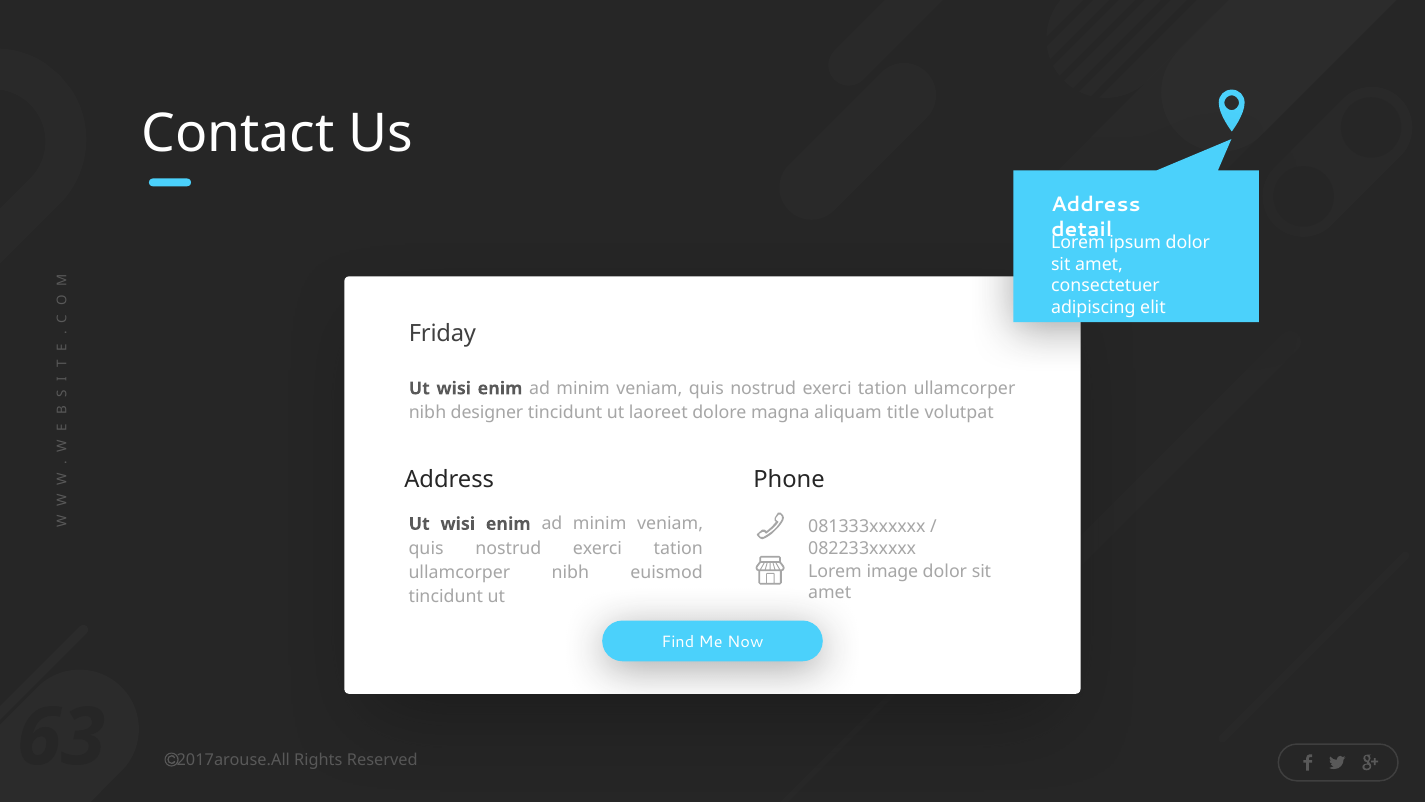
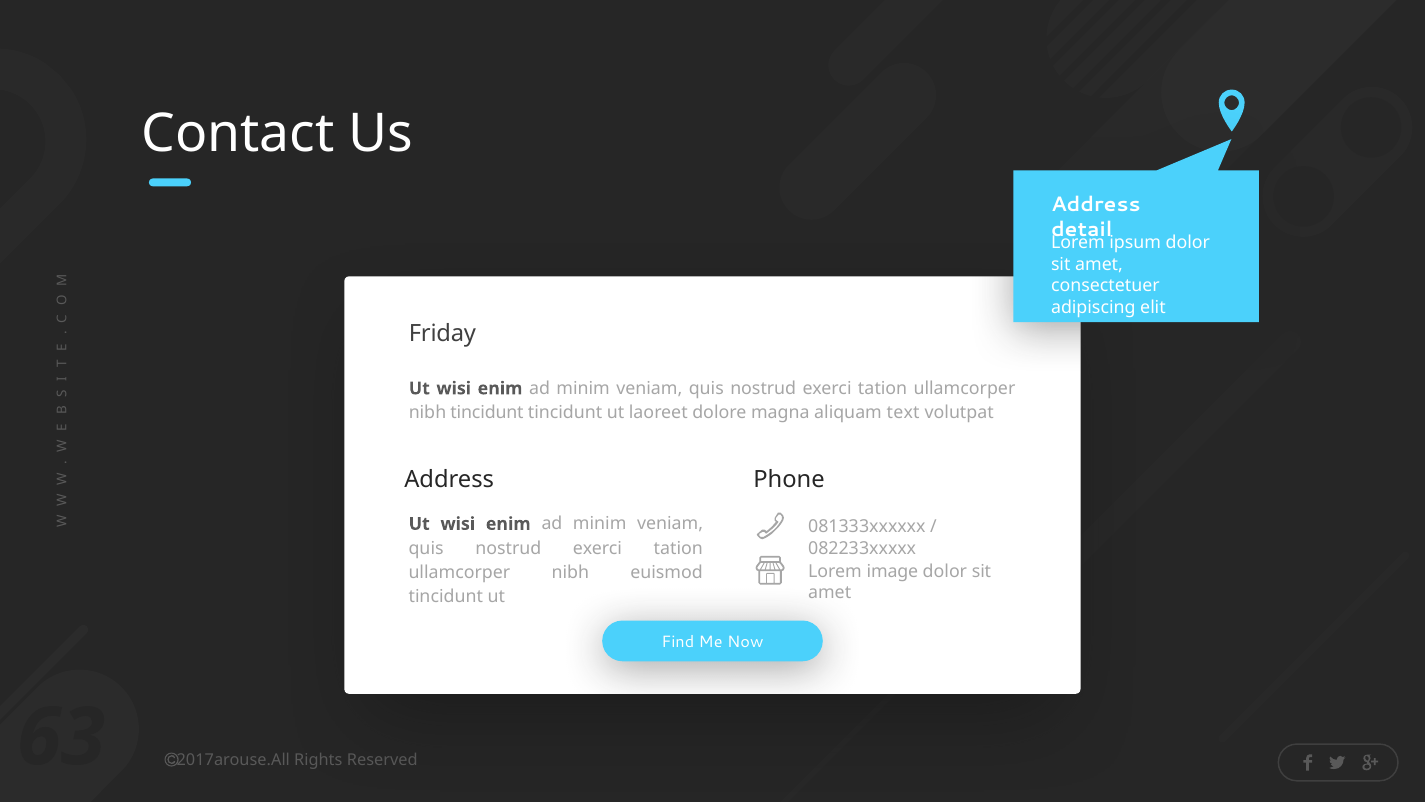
nibh designer: designer -> tincidunt
title: title -> text
